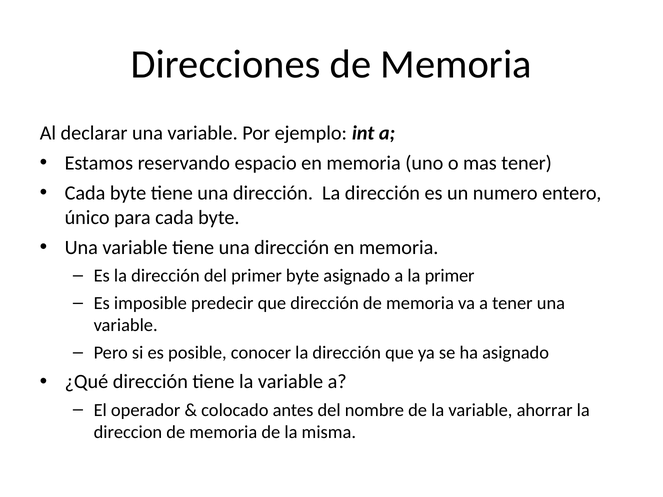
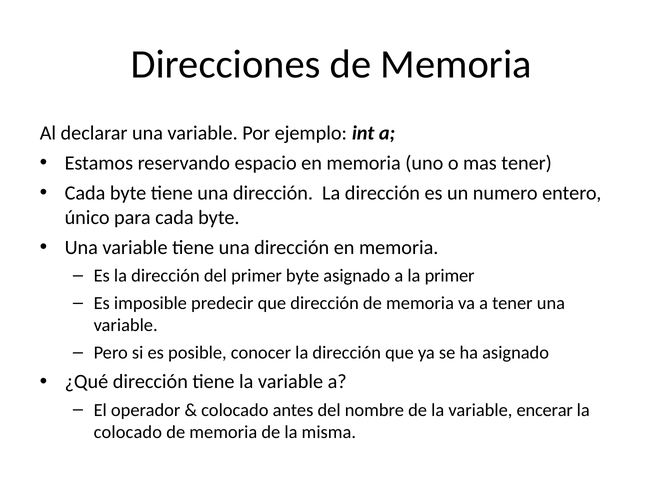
ahorrar: ahorrar -> encerar
direccion at (128, 432): direccion -> colocado
